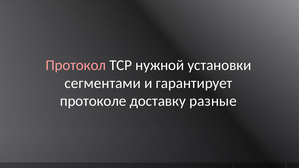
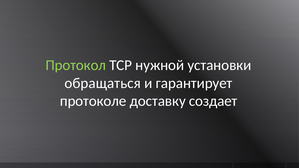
Протокол colour: pink -> light green
сегментами: сегментами -> обращаться
разные: разные -> создает
